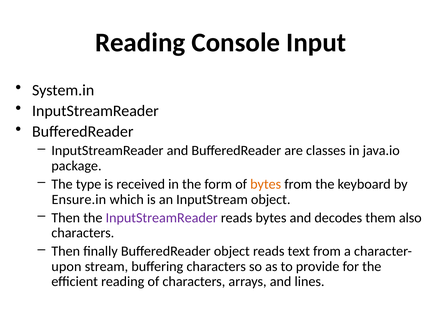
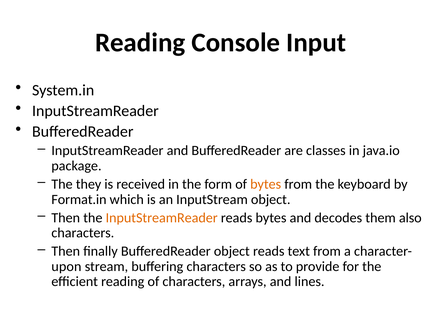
type: type -> they
Ensure.in: Ensure.in -> Format.in
InputStreamReader at (162, 218) colour: purple -> orange
